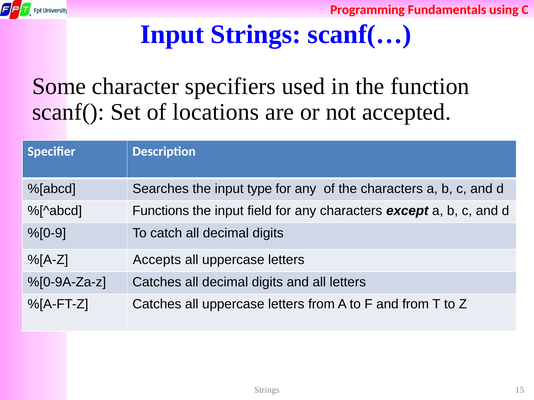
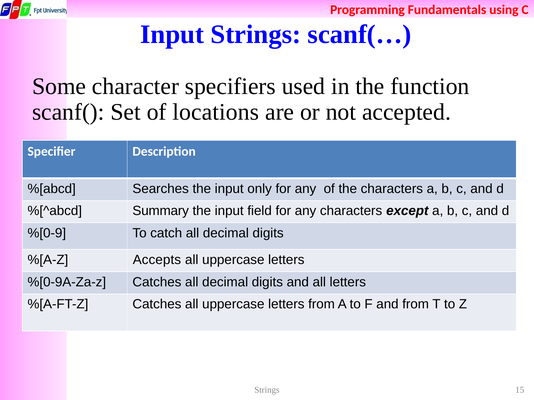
type: type -> only
Functions: Functions -> Summary
